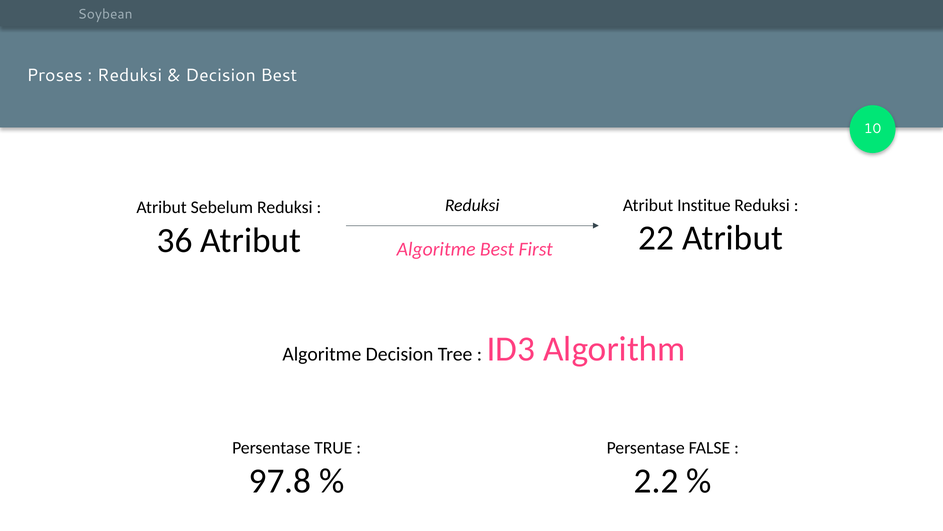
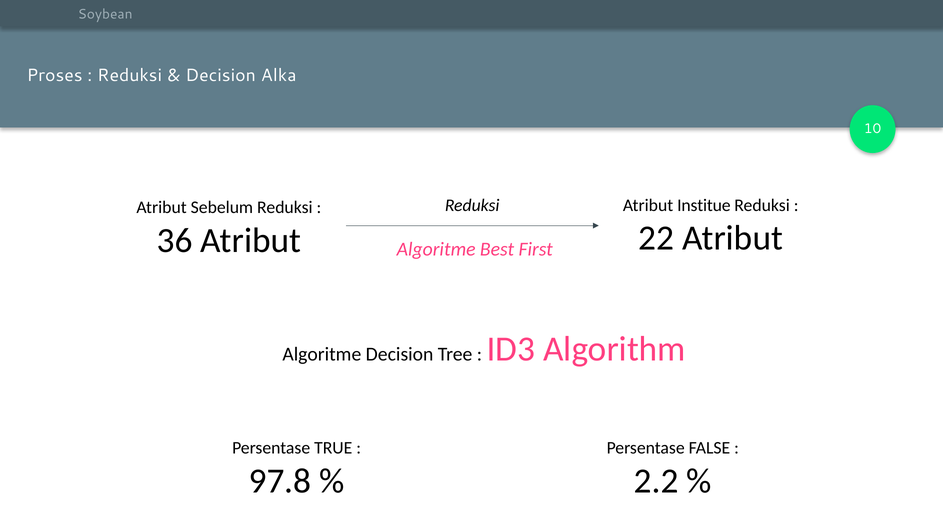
Decision Best: Best -> Alka
